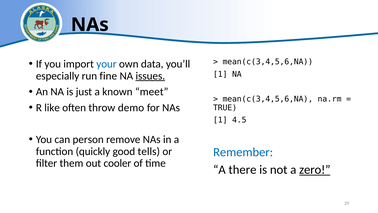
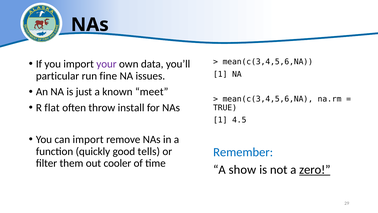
your colour: blue -> purple
especially: especially -> particular
issues underline: present -> none
like: like -> flat
demo: demo -> install
can person: person -> import
there: there -> show
